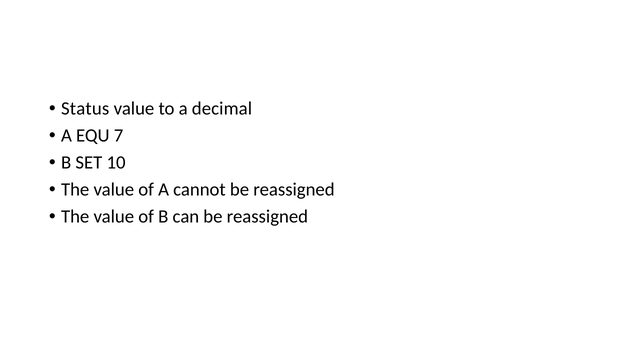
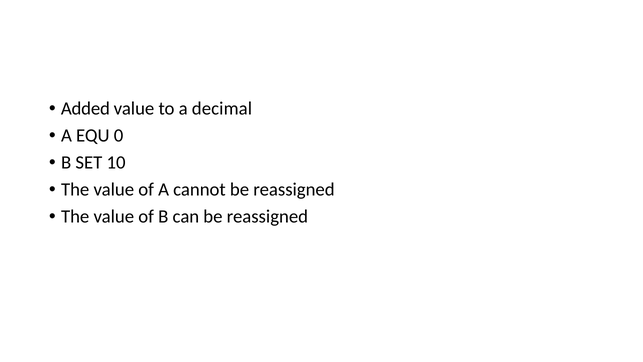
Status: Status -> Added
7: 7 -> 0
